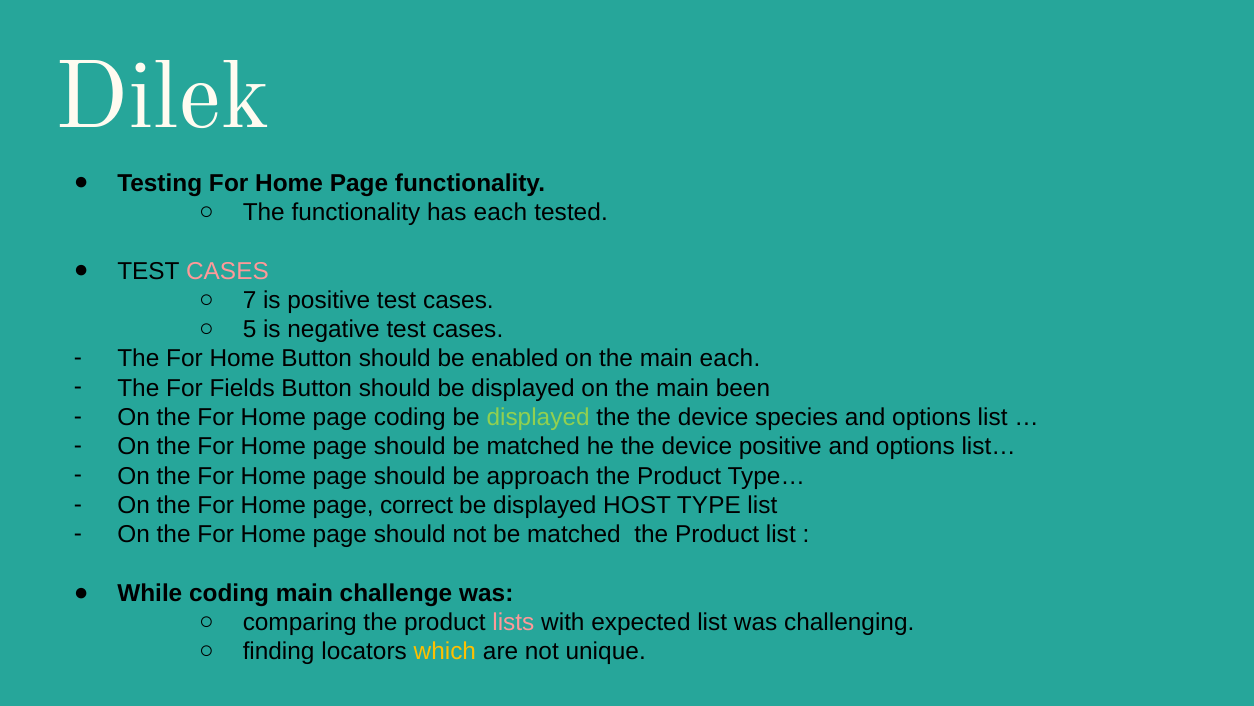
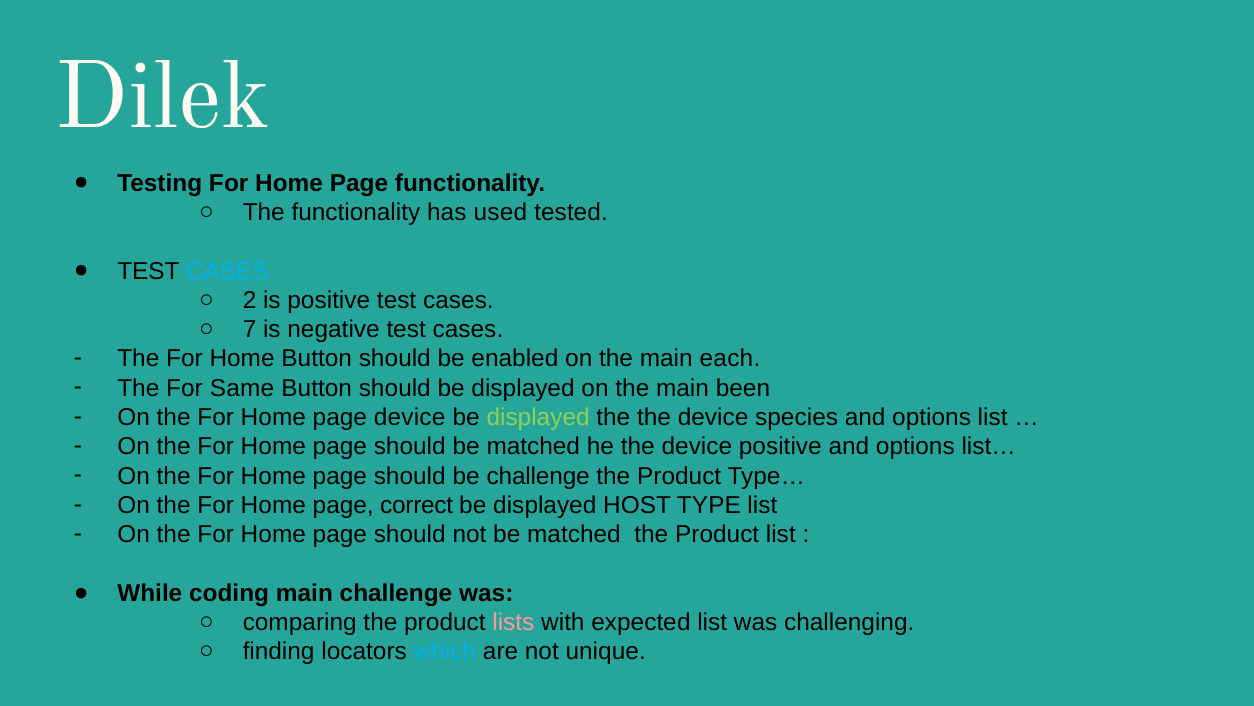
has each: each -> used
CASES at (227, 271) colour: pink -> light blue
7: 7 -> 2
5: 5 -> 7
Fields: Fields -> Same
page coding: coding -> device
be approach: approach -> challenge
which colour: yellow -> light blue
